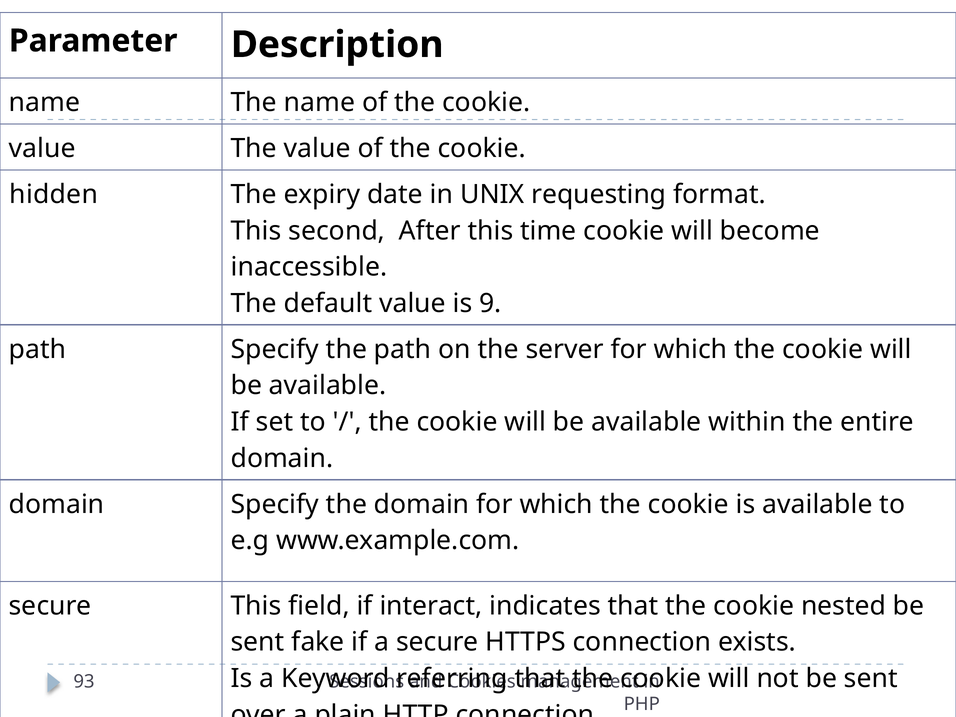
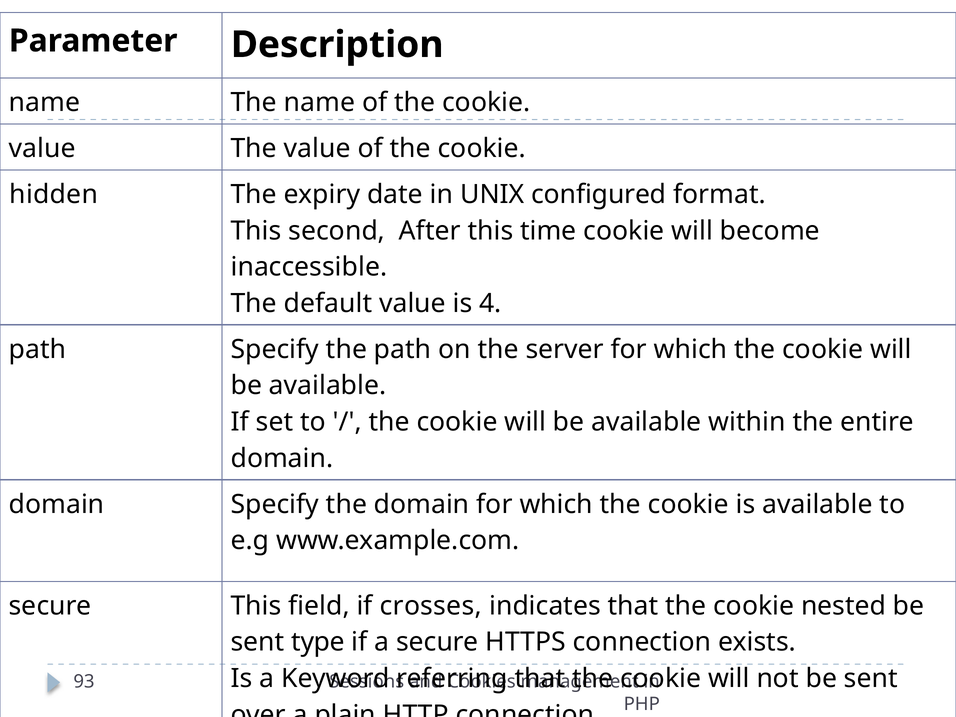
requesting: requesting -> configured
9: 9 -> 4
interact: interact -> crosses
fake: fake -> type
